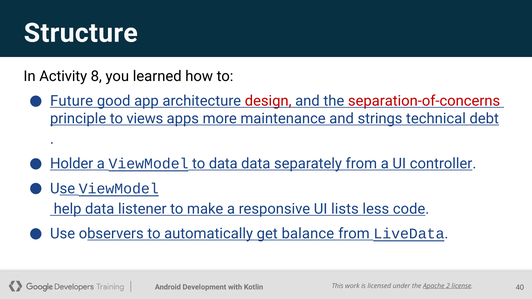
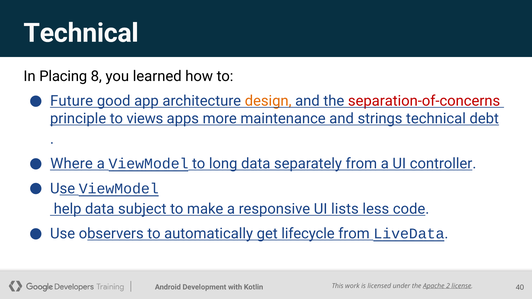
Structure at (81, 33): Structure -> Technical
Activity: Activity -> Placing
design colour: red -> orange
Holder: Holder -> Where
to data: data -> long
listener: listener -> subject
balance: balance -> lifecycle
